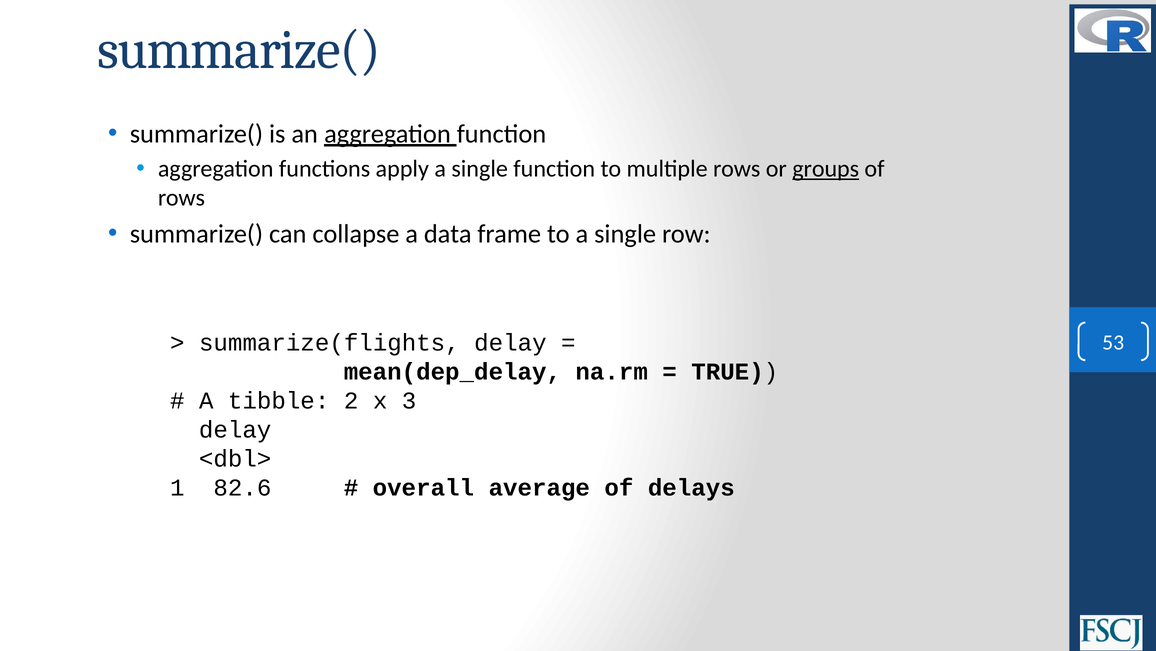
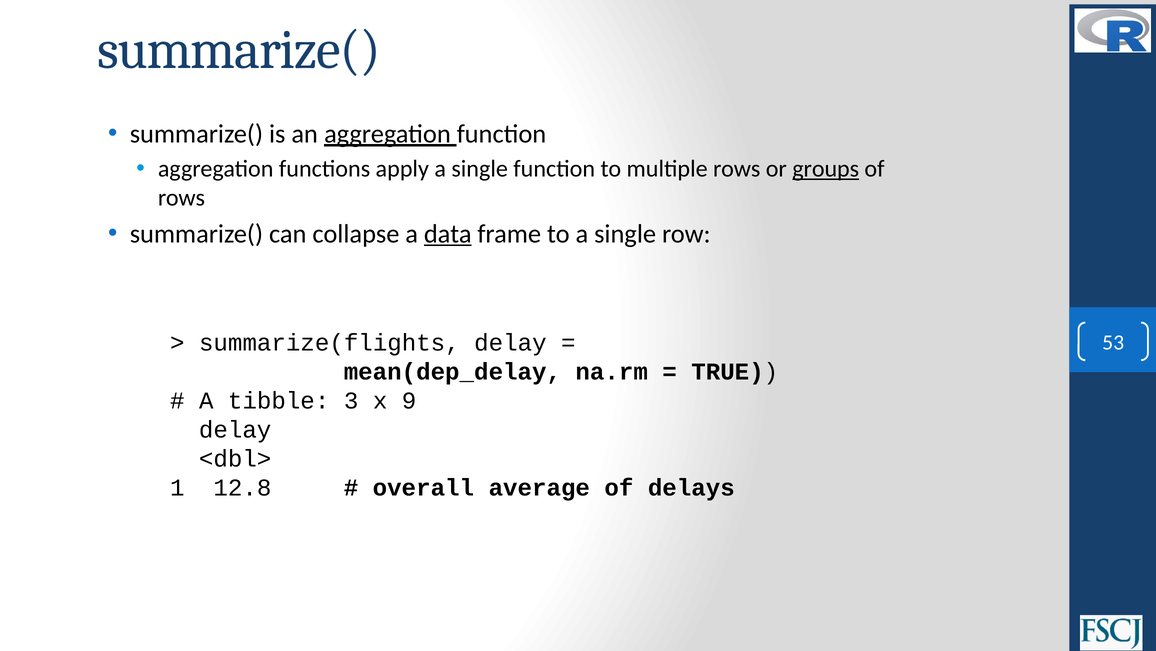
data underline: none -> present
2: 2 -> 3
3: 3 -> 9
82.6: 82.6 -> 12.8
